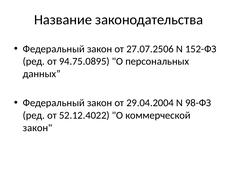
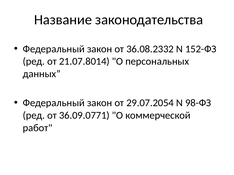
27.07.2506: 27.07.2506 -> 36.08.2332
94.75.0895: 94.75.0895 -> 21.07.8014
29.04.2004: 29.04.2004 -> 29.07.2054
52.12.4022: 52.12.4022 -> 36.09.0771
закон at (38, 128): закон -> работ
